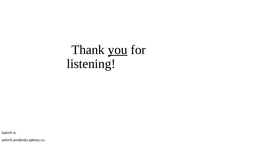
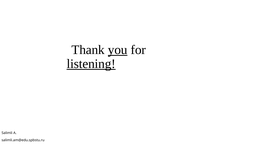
listening underline: none -> present
